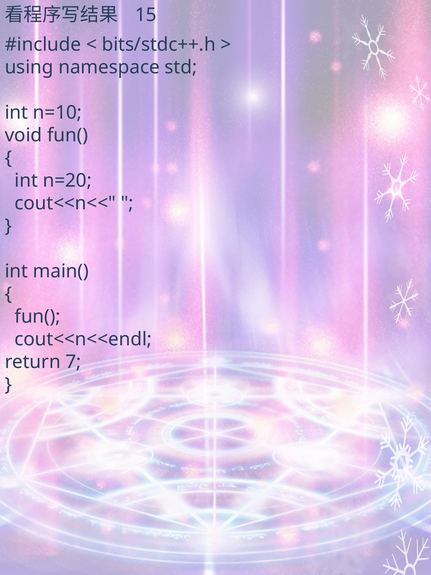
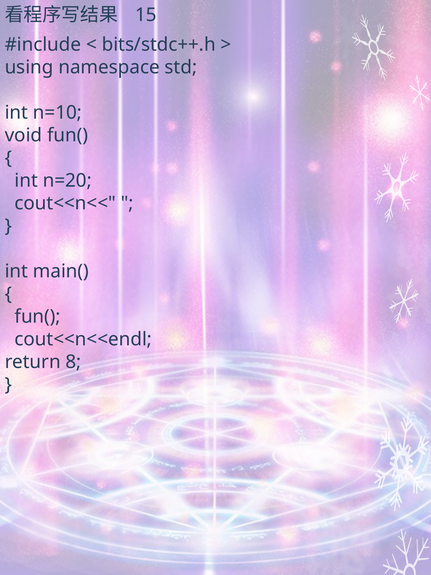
7: 7 -> 8
